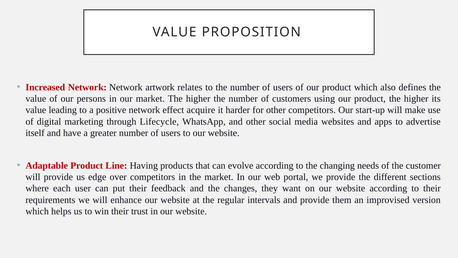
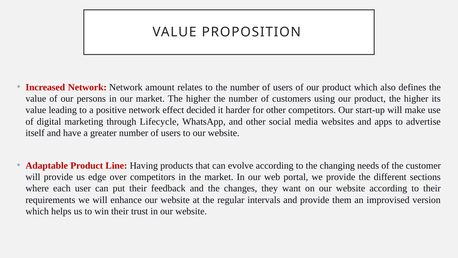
artwork: artwork -> amount
acquire: acquire -> decided
